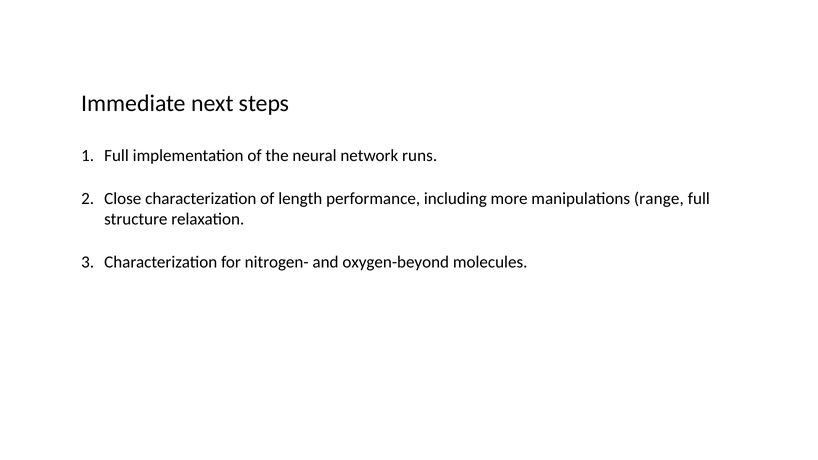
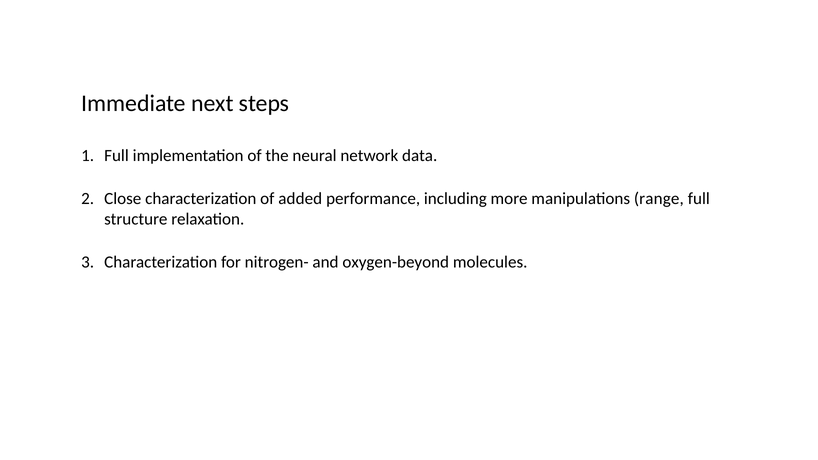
runs: runs -> data
length: length -> added
